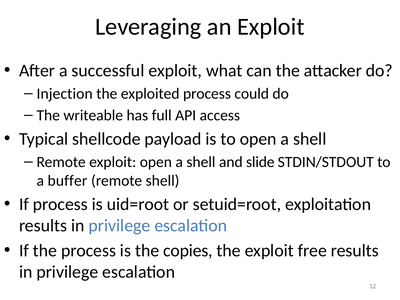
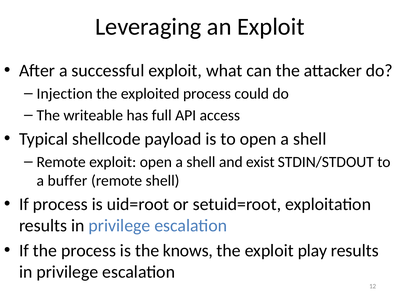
slide: slide -> exist
copies: copies -> knows
free: free -> play
